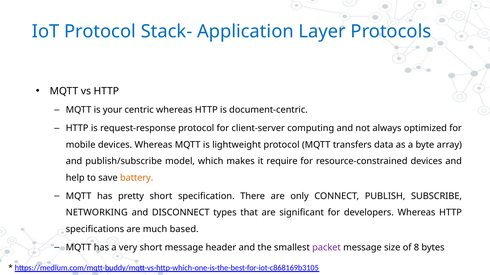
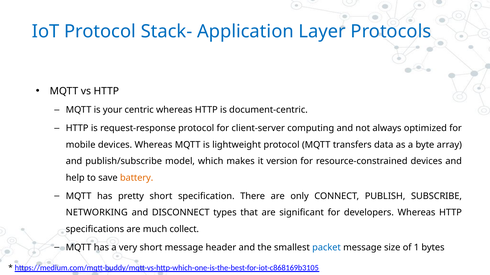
require: require -> version
based: based -> collect
packet colour: purple -> blue
8: 8 -> 1
